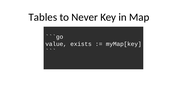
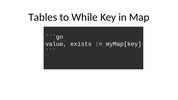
Never: Never -> While
